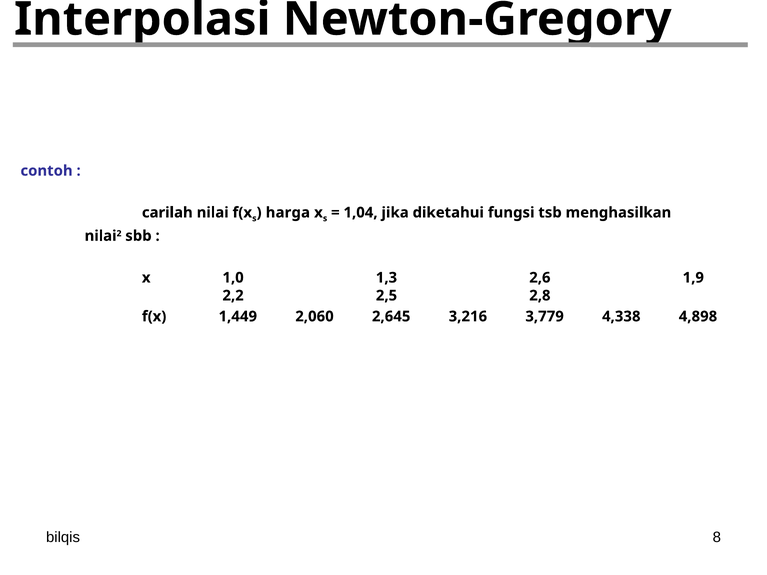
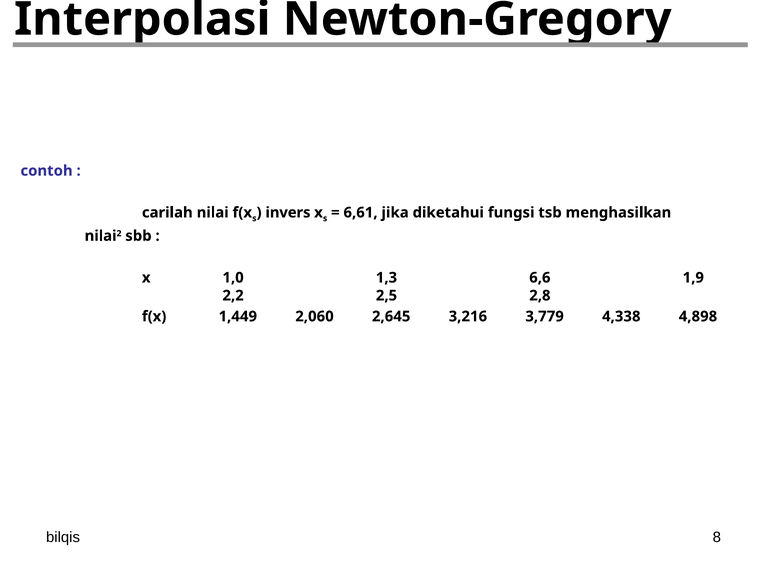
harga: harga -> invers
1,04: 1,04 -> 6,61
2,6: 2,6 -> 6,6
